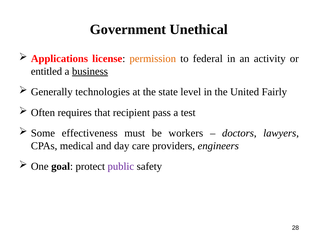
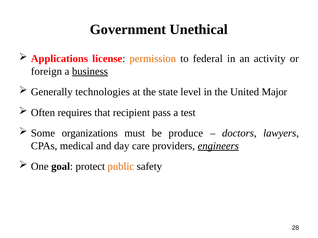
entitled: entitled -> foreign
Fairly: Fairly -> Major
effectiveness: effectiveness -> organizations
workers: workers -> produce
engineers underline: none -> present
public colour: purple -> orange
